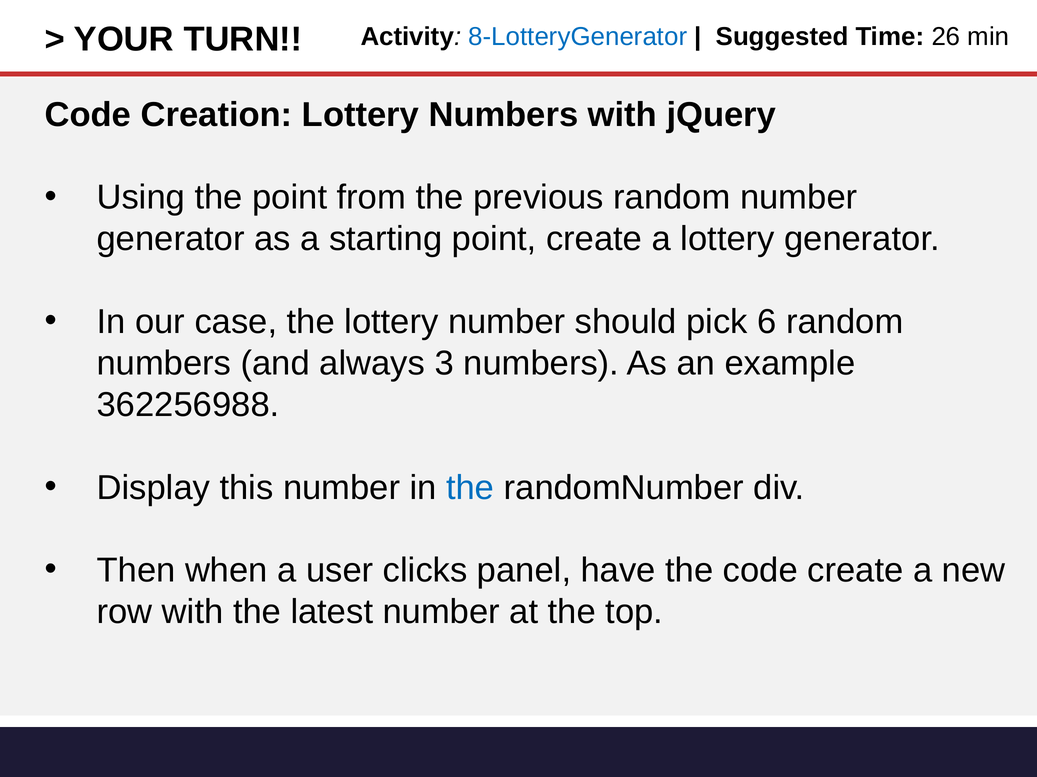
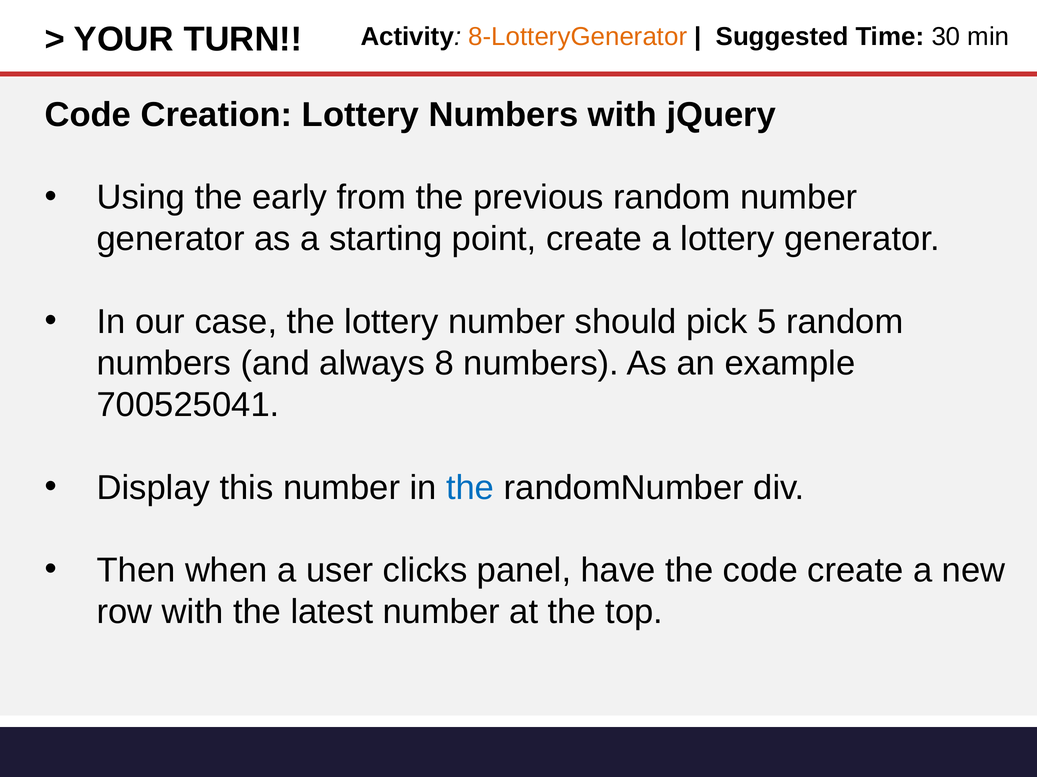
8-LotteryGenerator colour: blue -> orange
26: 26 -> 30
the point: point -> early
6: 6 -> 5
3: 3 -> 8
362256988: 362256988 -> 700525041
